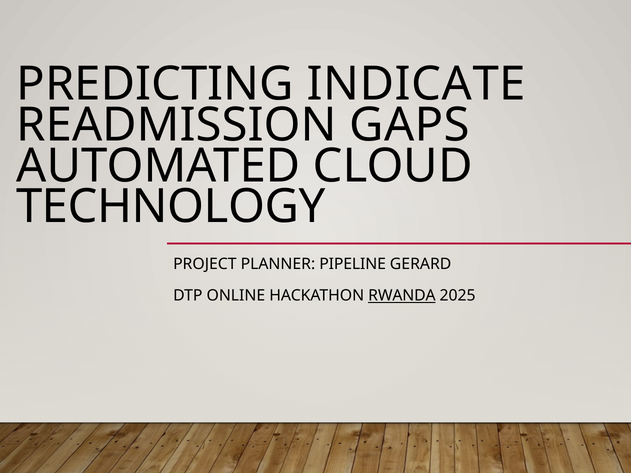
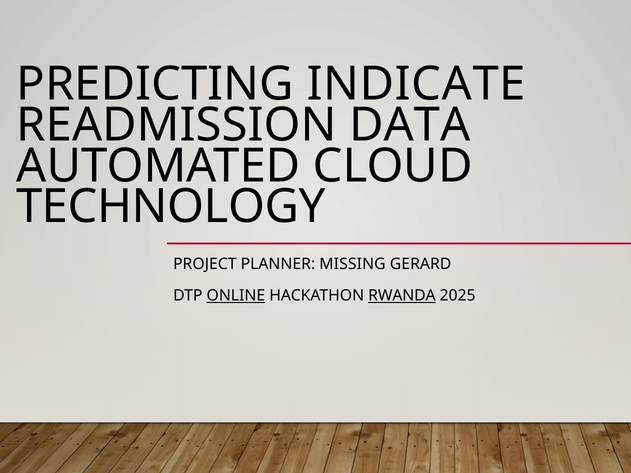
GAPS: GAPS -> DATA
PIPELINE: PIPELINE -> MISSING
ONLINE underline: none -> present
